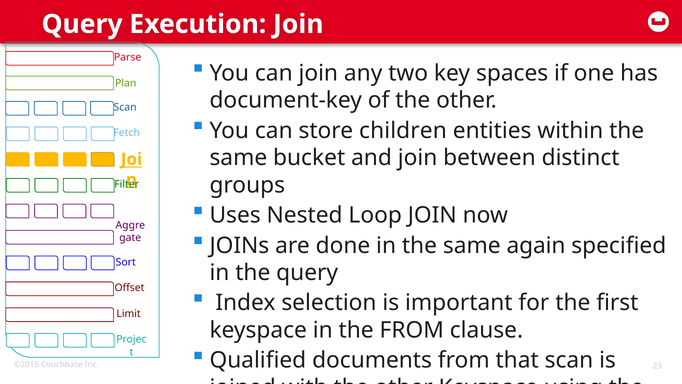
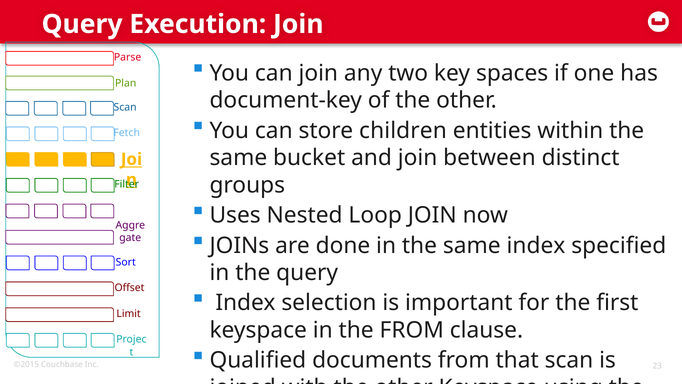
same again: again -> index
